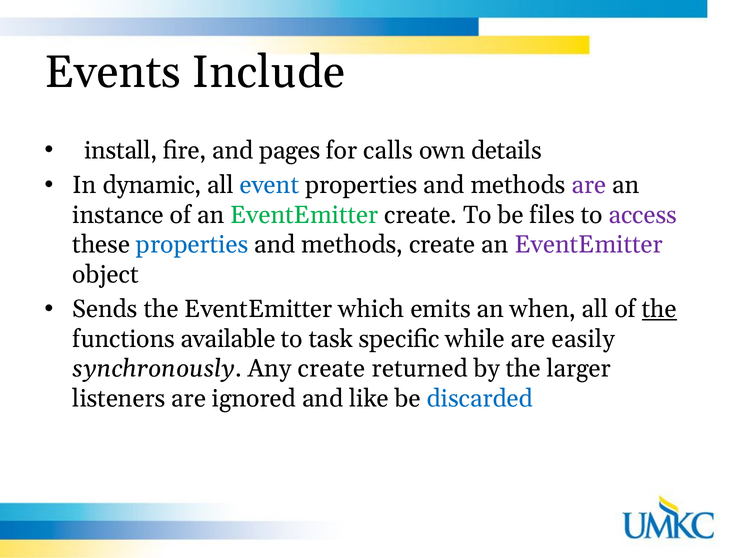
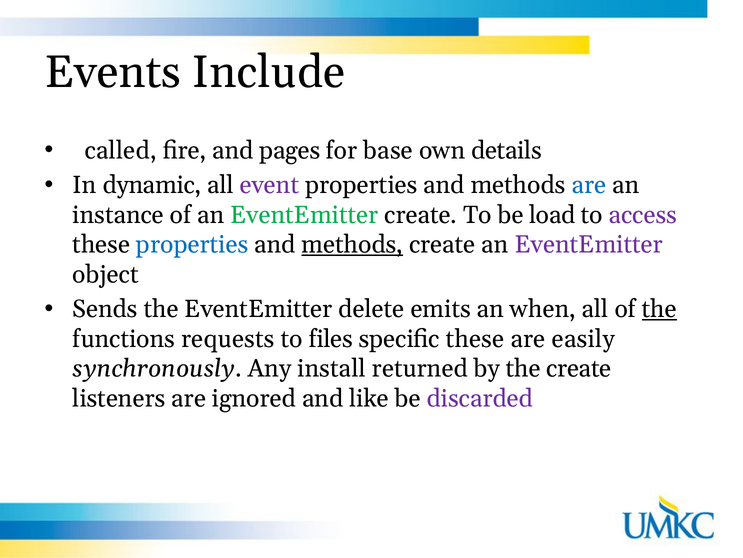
install: install -> called
calls: calls -> base
event colour: blue -> purple
are at (589, 185) colour: purple -> blue
files: files -> load
methods at (352, 244) underline: none -> present
which: which -> delete
available: available -> requests
task: task -> files
specific while: while -> these
Any create: create -> install
the larger: larger -> create
discarded colour: blue -> purple
